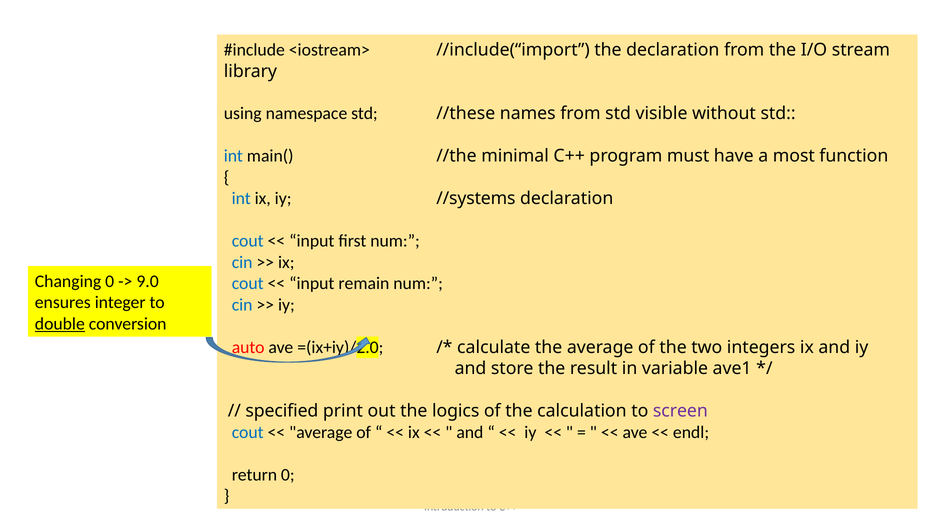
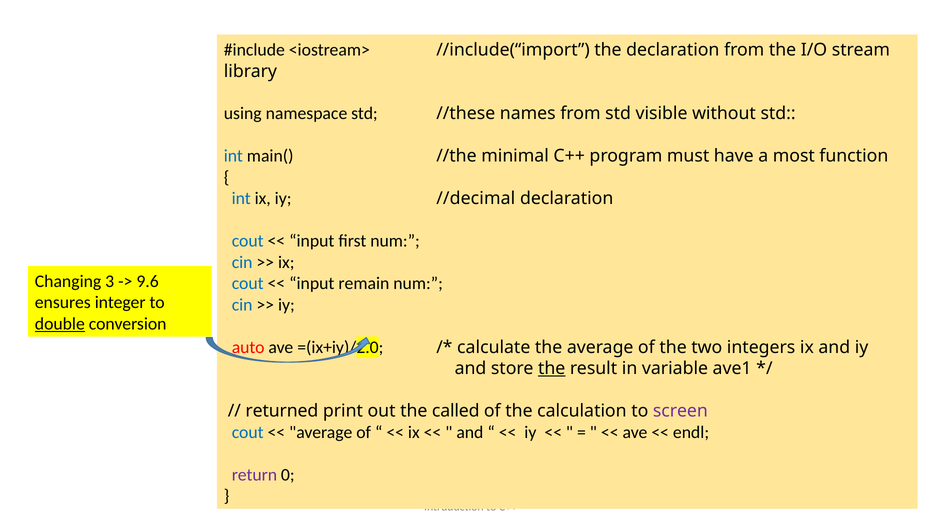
//systems: //systems -> //decimal
Changing 0: 0 -> 3
9.0: 9.0 -> 9.6
the at (552, 369) underline: none -> present
specified: specified -> returned
logics: logics -> called
return colour: black -> purple
